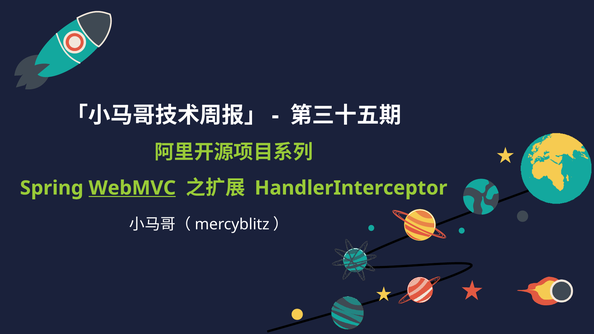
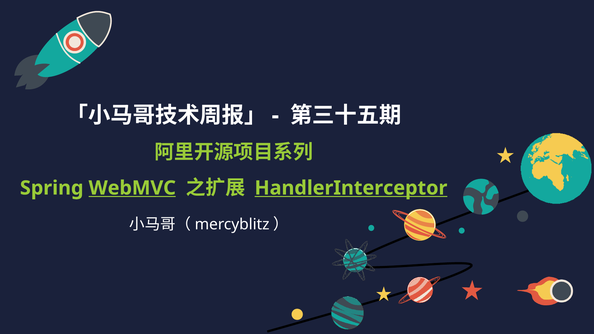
HandlerInterceptor underline: none -> present
